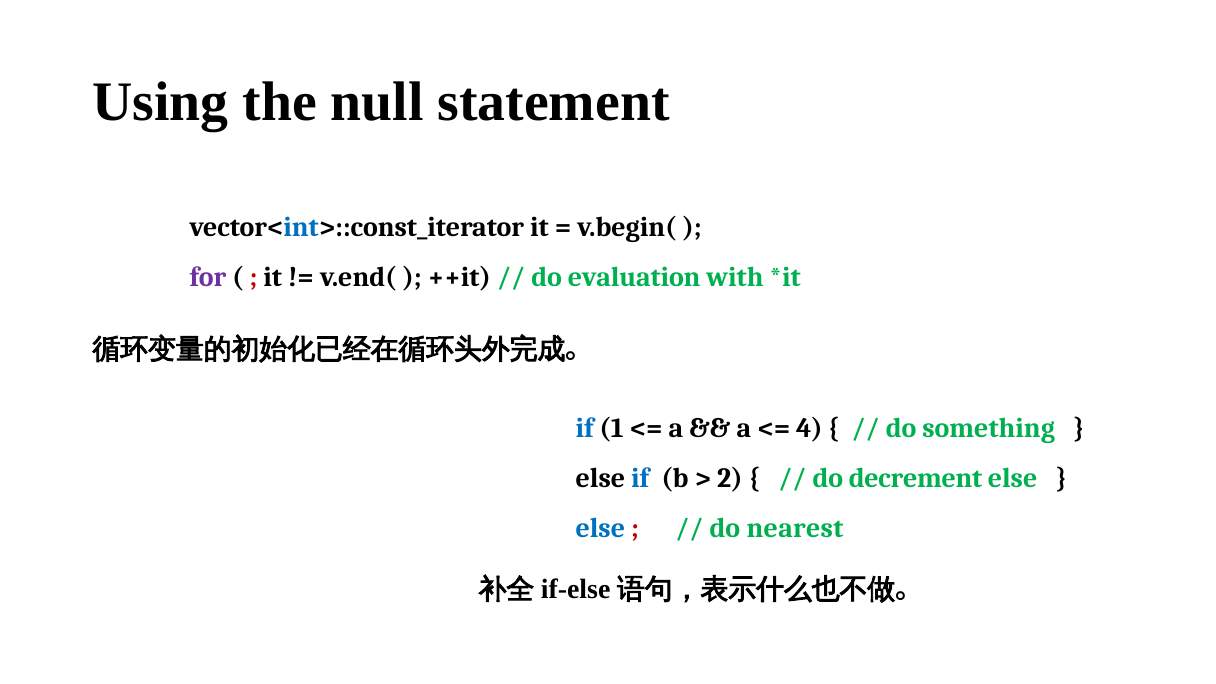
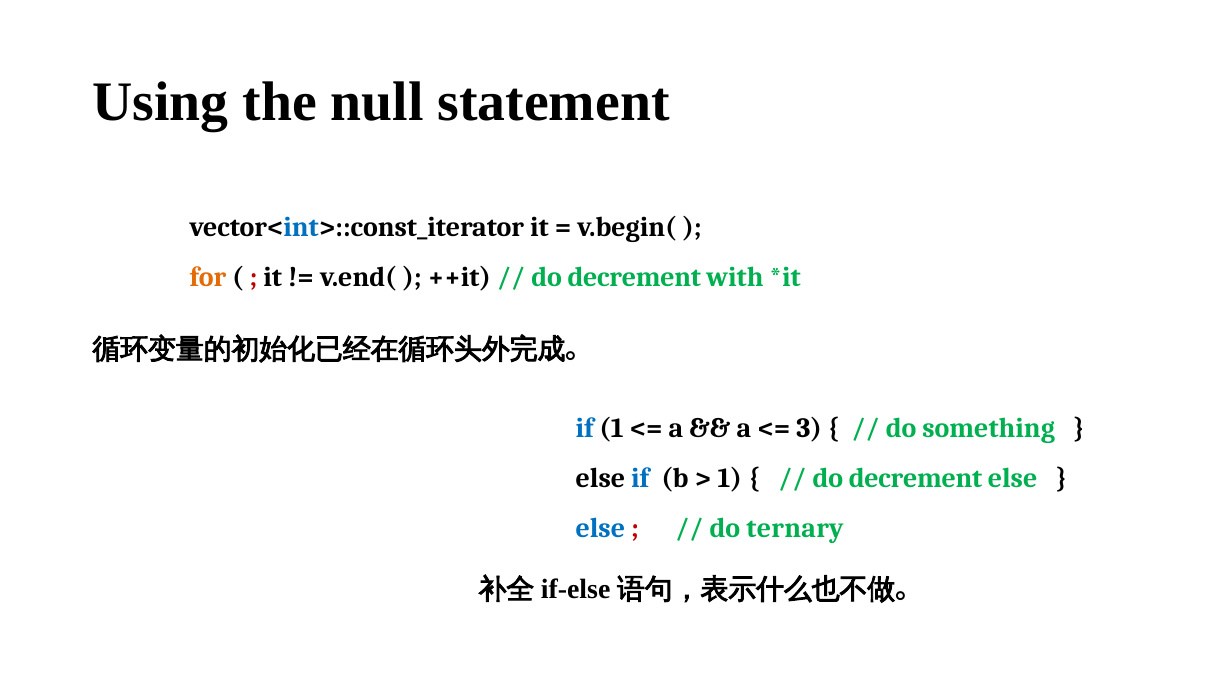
for colour: purple -> orange
evaluation at (634, 277): evaluation -> decrement
4: 4 -> 3
2 at (730, 478): 2 -> 1
nearest: nearest -> ternary
